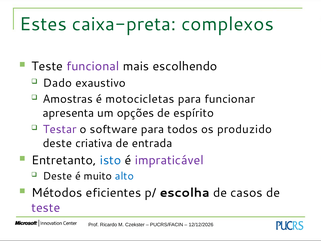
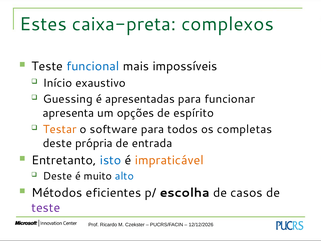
funcional colour: purple -> blue
escolhendo: escolhendo -> impossíveis
Dado: Dado -> Início
Amostras: Amostras -> Guessing
motocicletas: motocicletas -> apresentadas
Testar colour: purple -> orange
produzido: produzido -> completas
criativa: criativa -> própria
impraticável colour: purple -> orange
